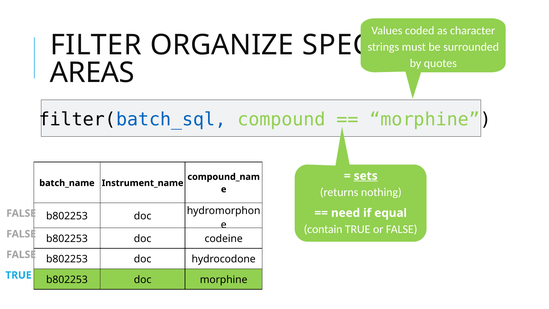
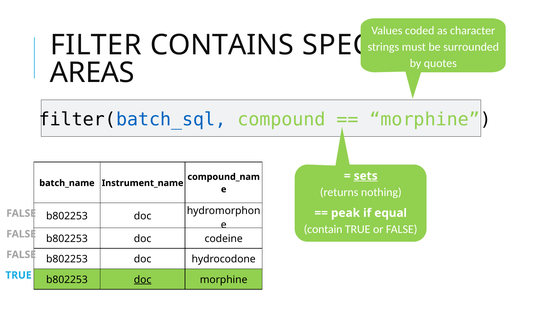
ORGANIZE: ORGANIZE -> CONTAINS
need: need -> peak
doc at (143, 280) underline: none -> present
